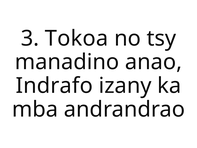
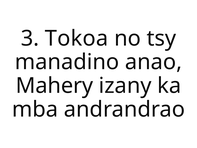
Indrafo: Indrafo -> Mahery
